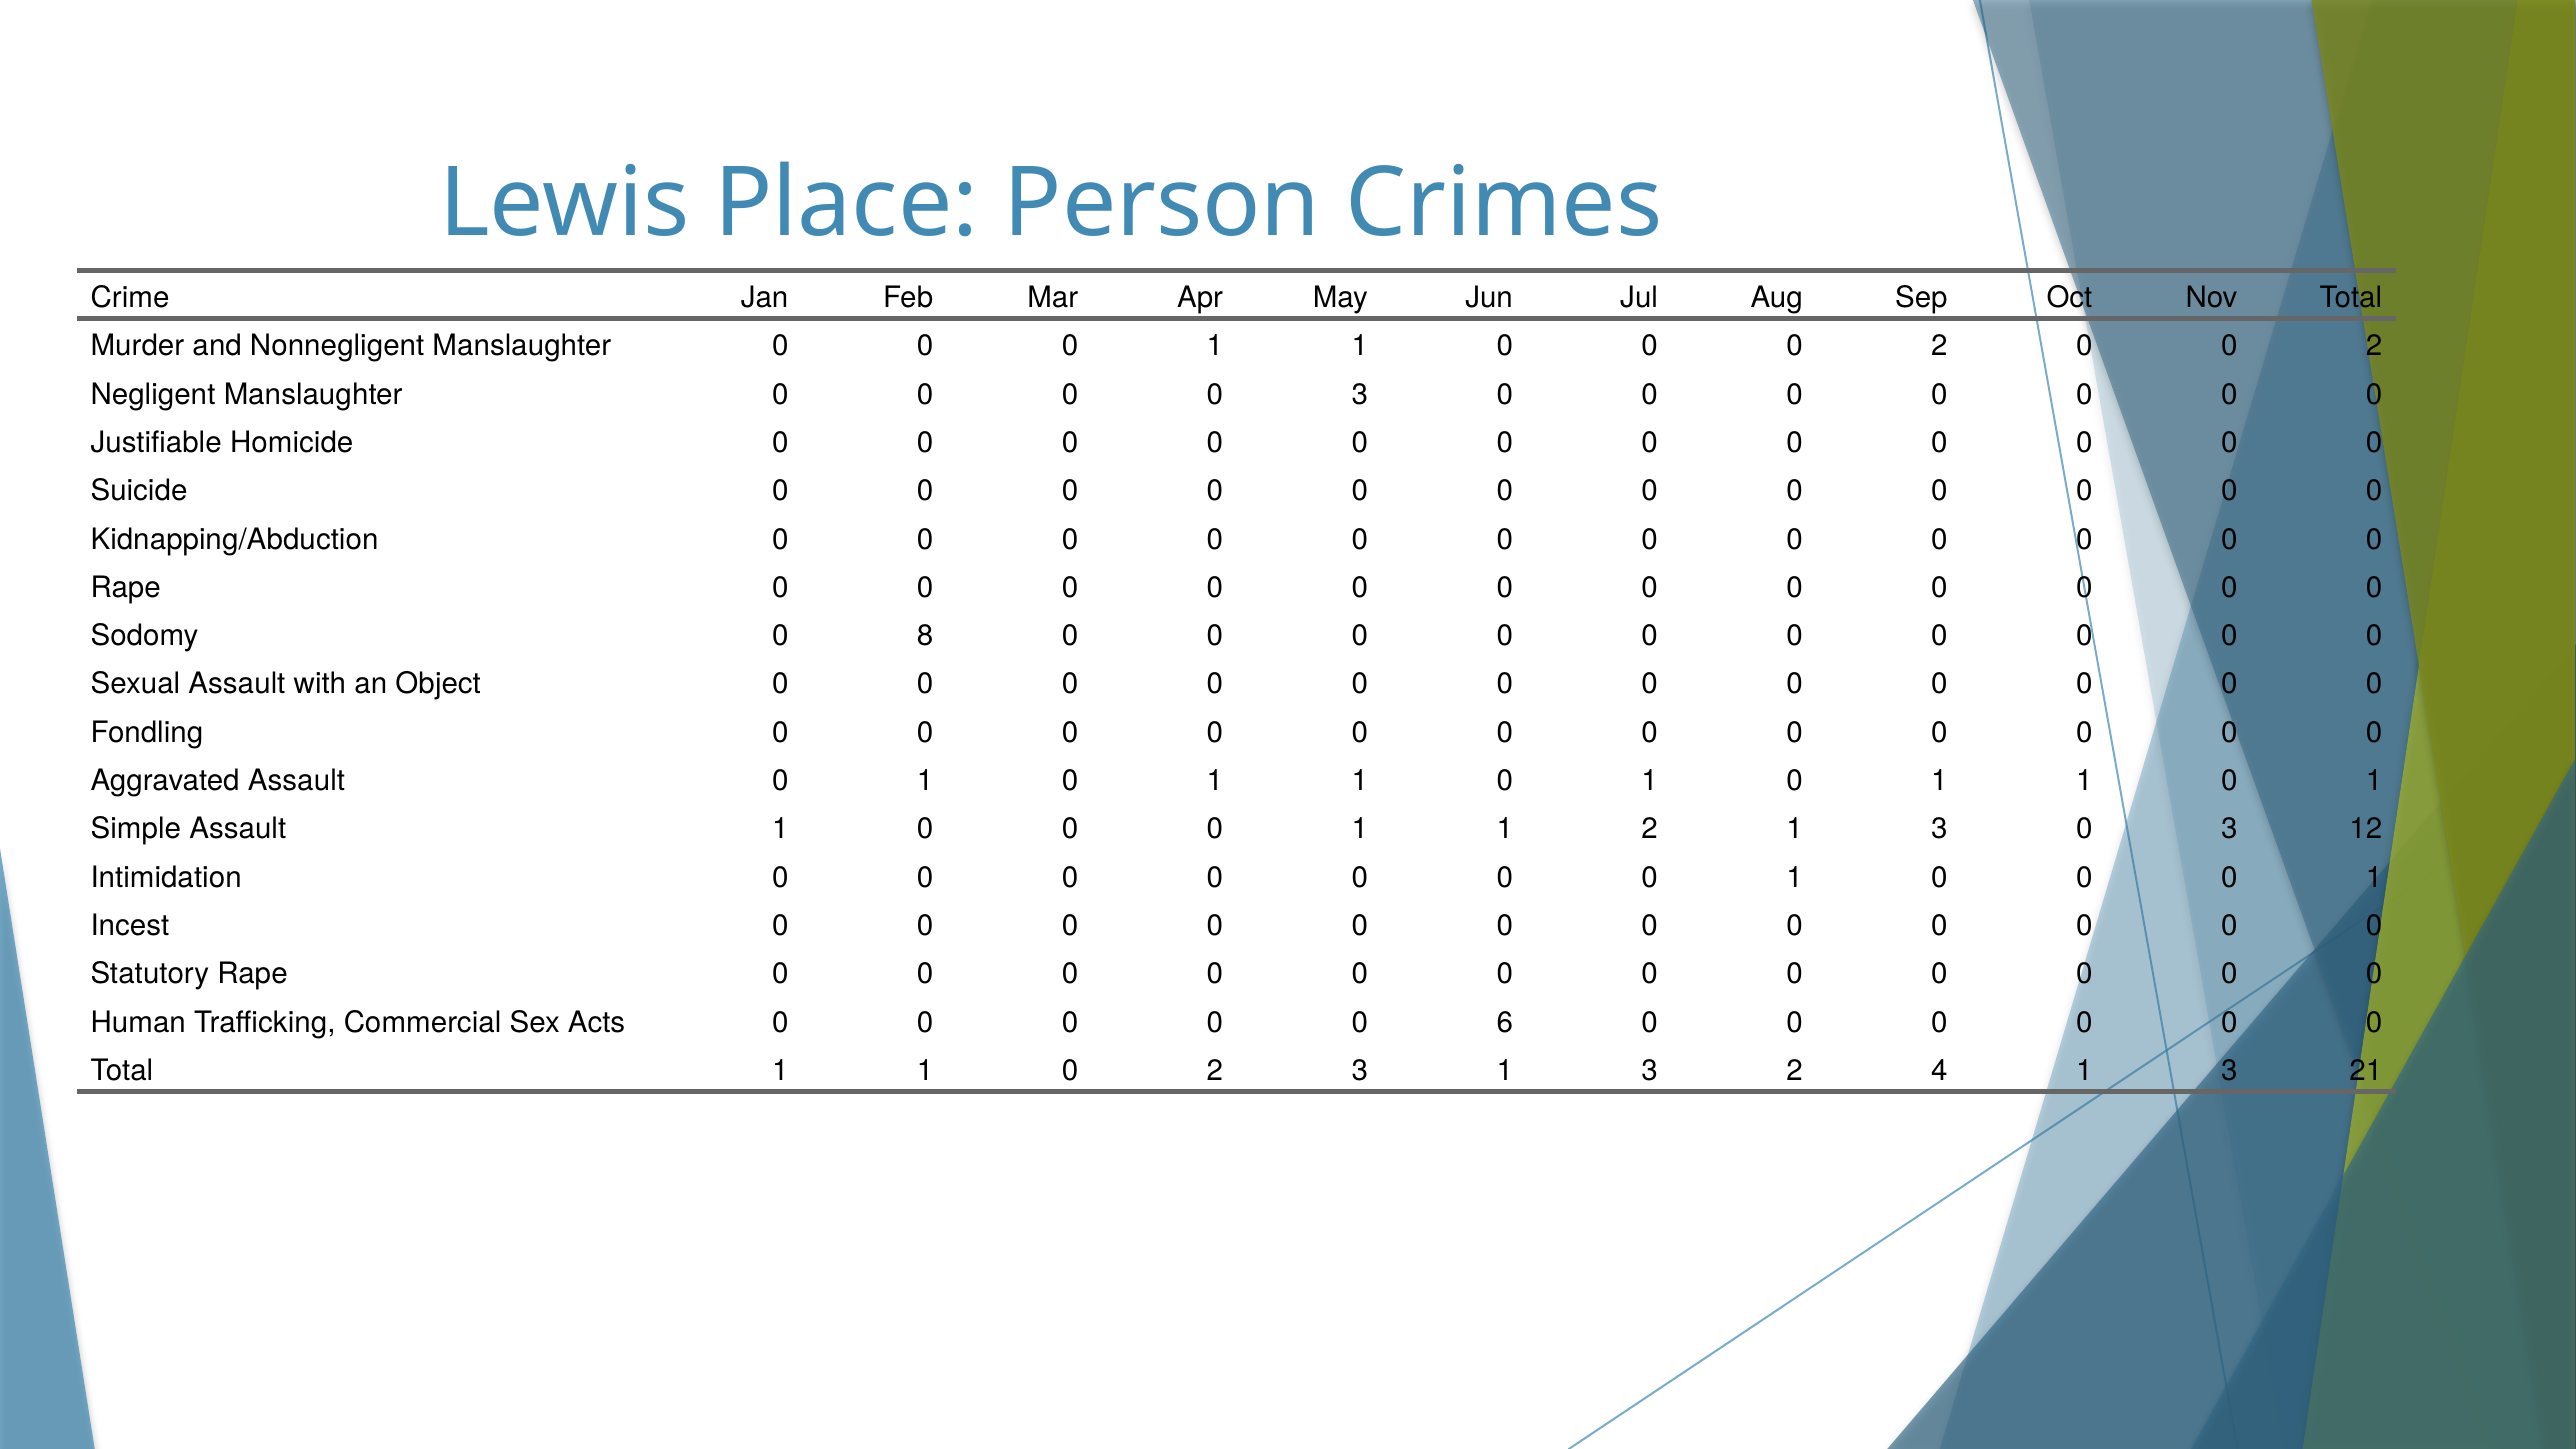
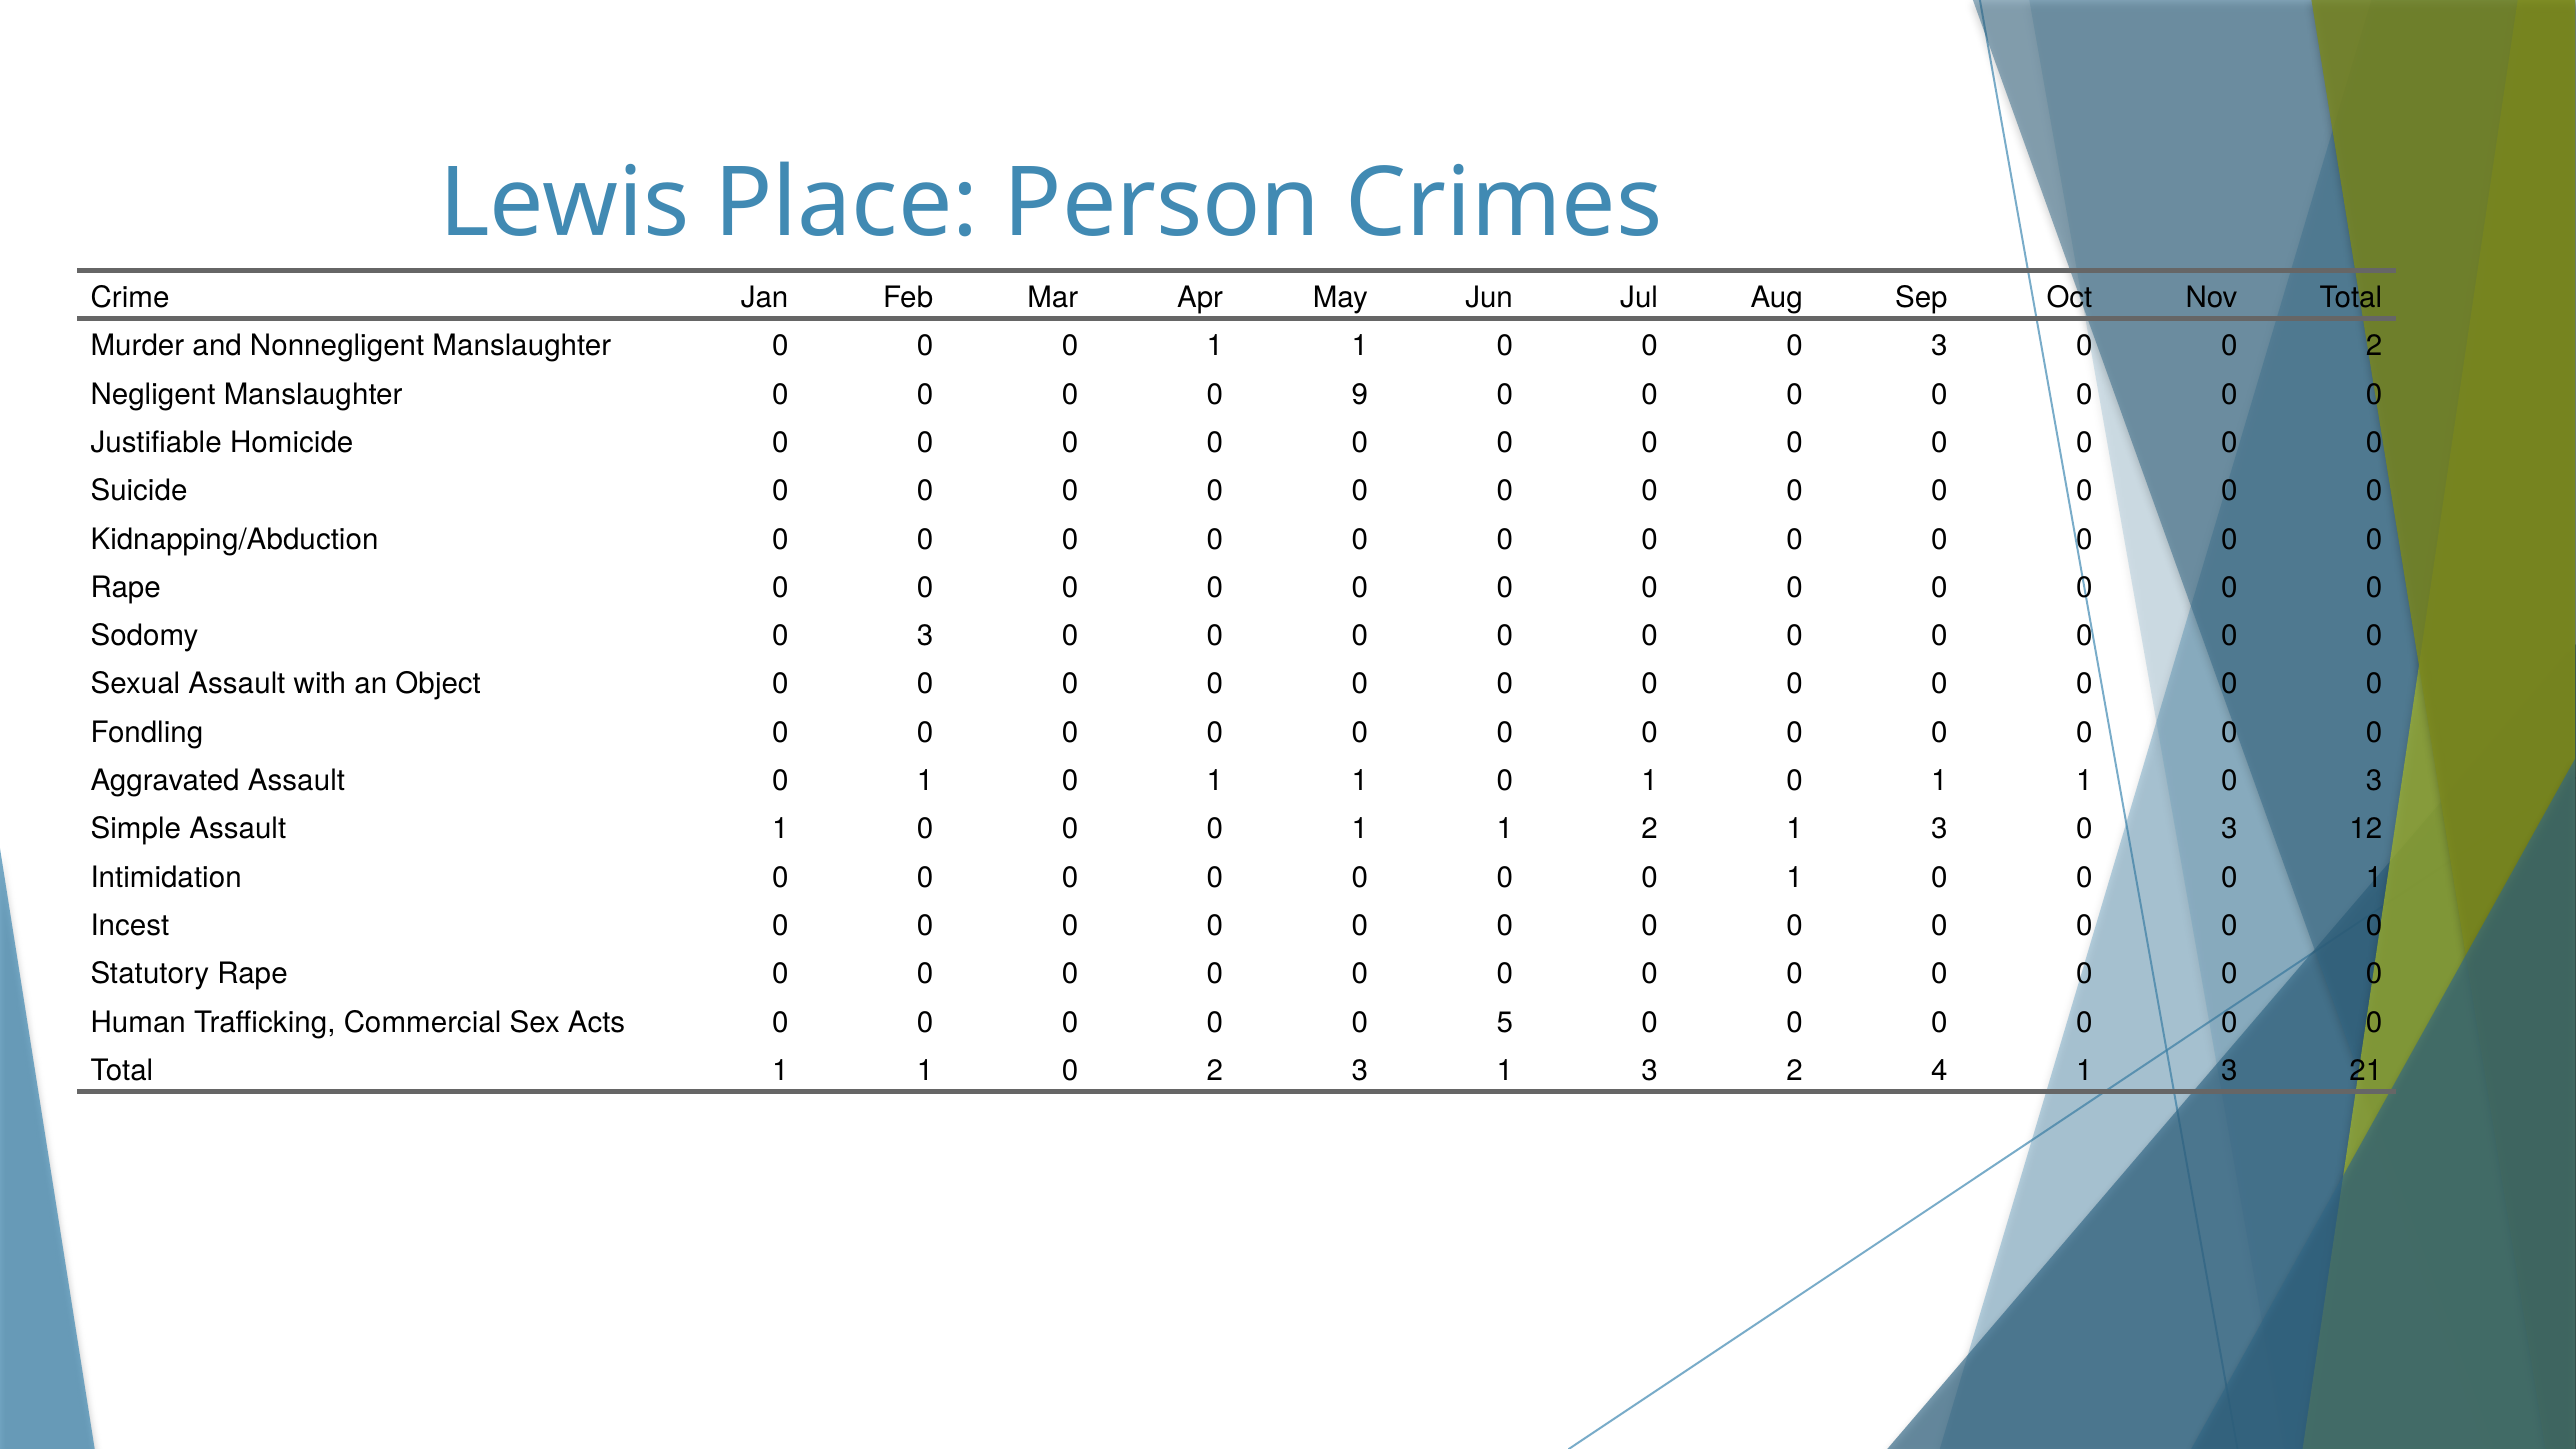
0 0 0 2: 2 -> 3
0 0 3: 3 -> 9
Sodomy 0 8: 8 -> 3
1 at (2374, 781): 1 -> 3
6: 6 -> 5
